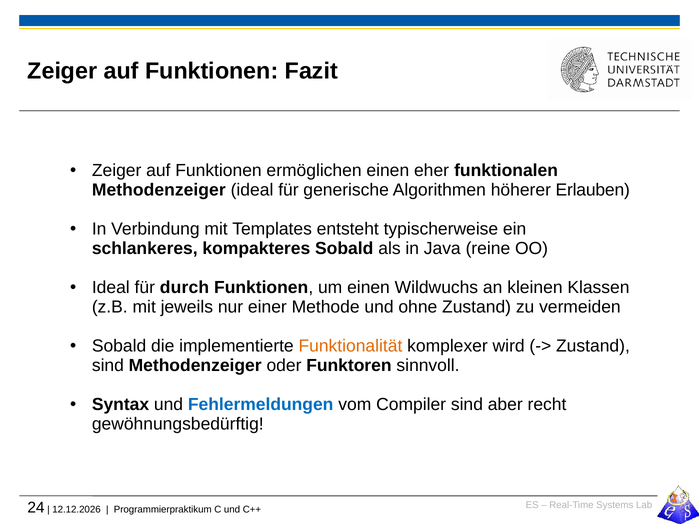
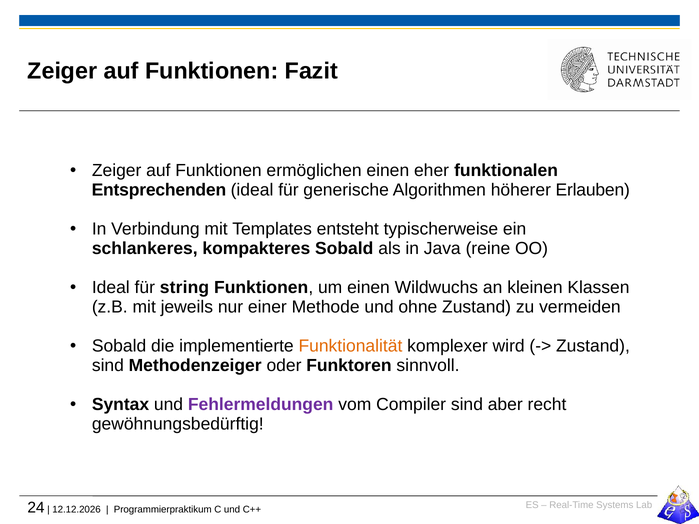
Methodenzeiger at (159, 190): Methodenzeiger -> Entsprechenden
durch: durch -> string
Fehlermeldungen colour: blue -> purple
